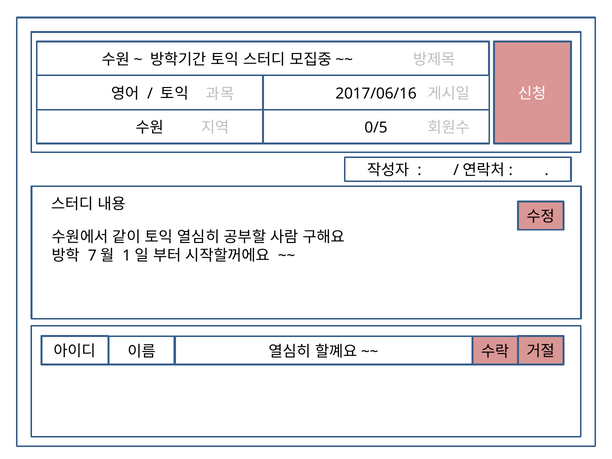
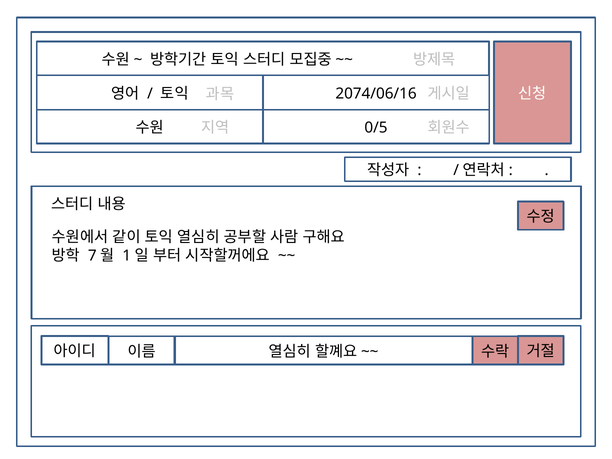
2017/06/16: 2017/06/16 -> 2074/06/16
